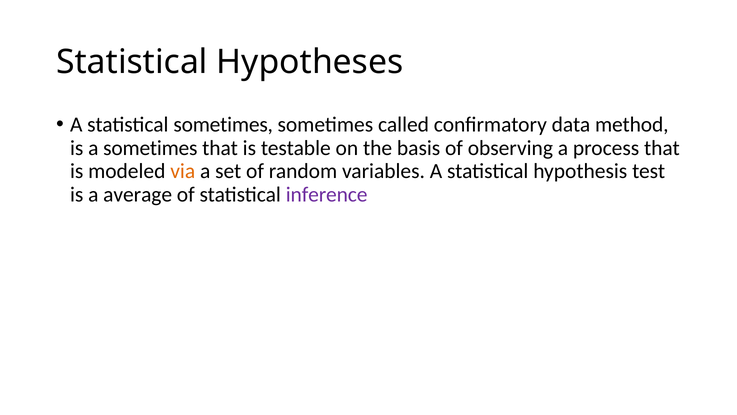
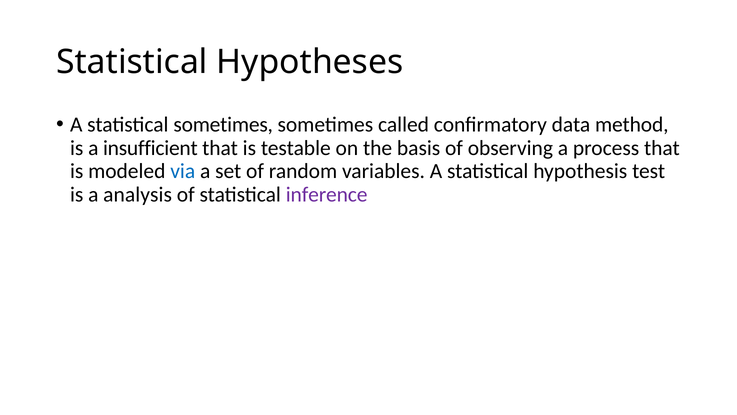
a sometimes: sometimes -> insufficient
via colour: orange -> blue
average: average -> analysis
